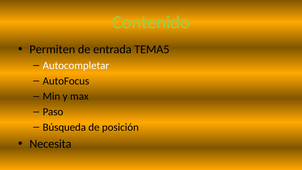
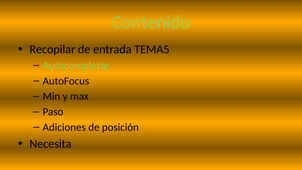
Permiten: Permiten -> Recopilar
Autocompletar colour: white -> light green
Búsqueda: Búsqueda -> Adiciones
